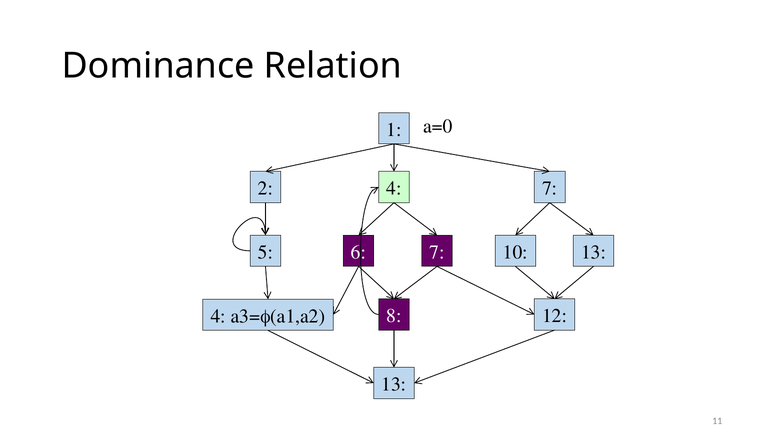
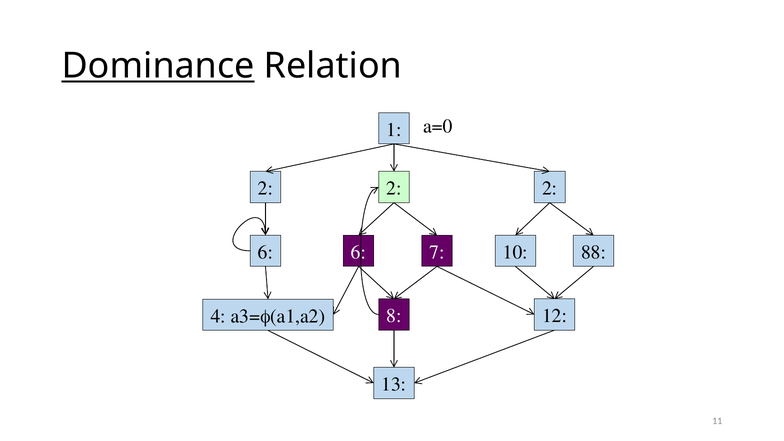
Dominance underline: none -> present
4 at (394, 188): 4 -> 2
7 at (550, 188): 7 -> 2
5 at (265, 252): 5 -> 6
10 13: 13 -> 88
